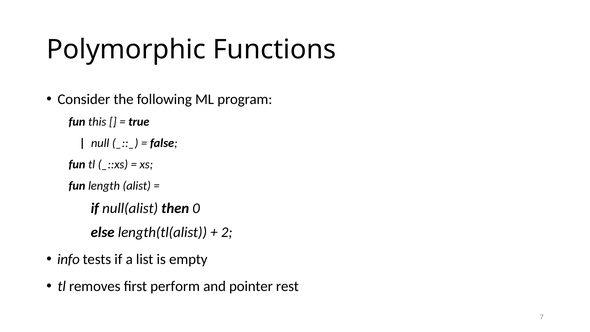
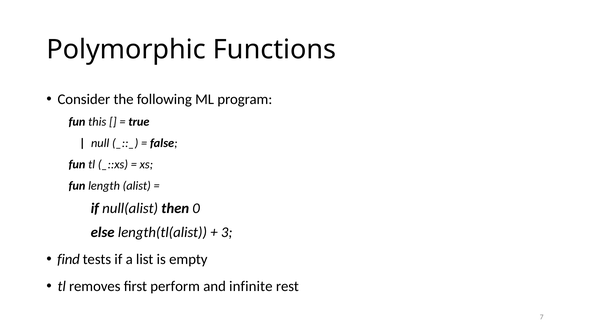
2: 2 -> 3
info: info -> find
pointer: pointer -> infinite
